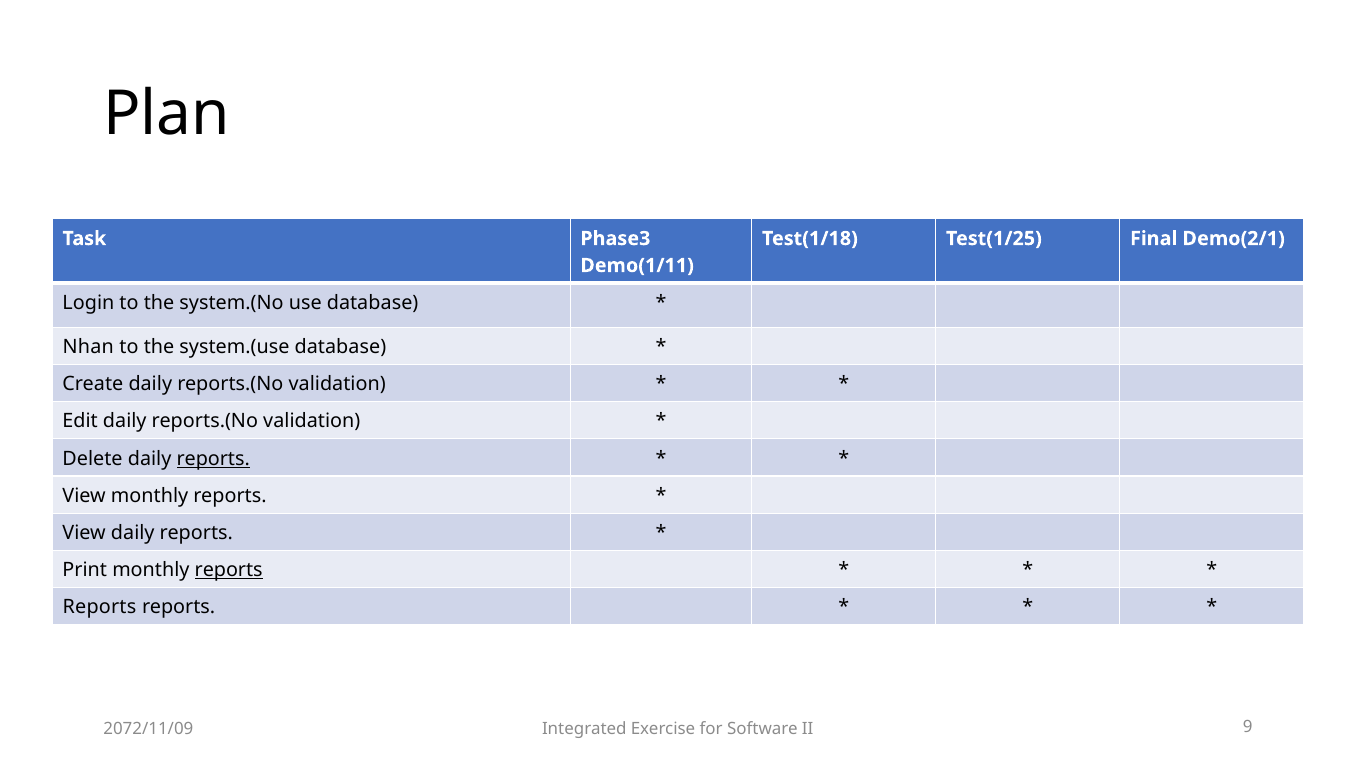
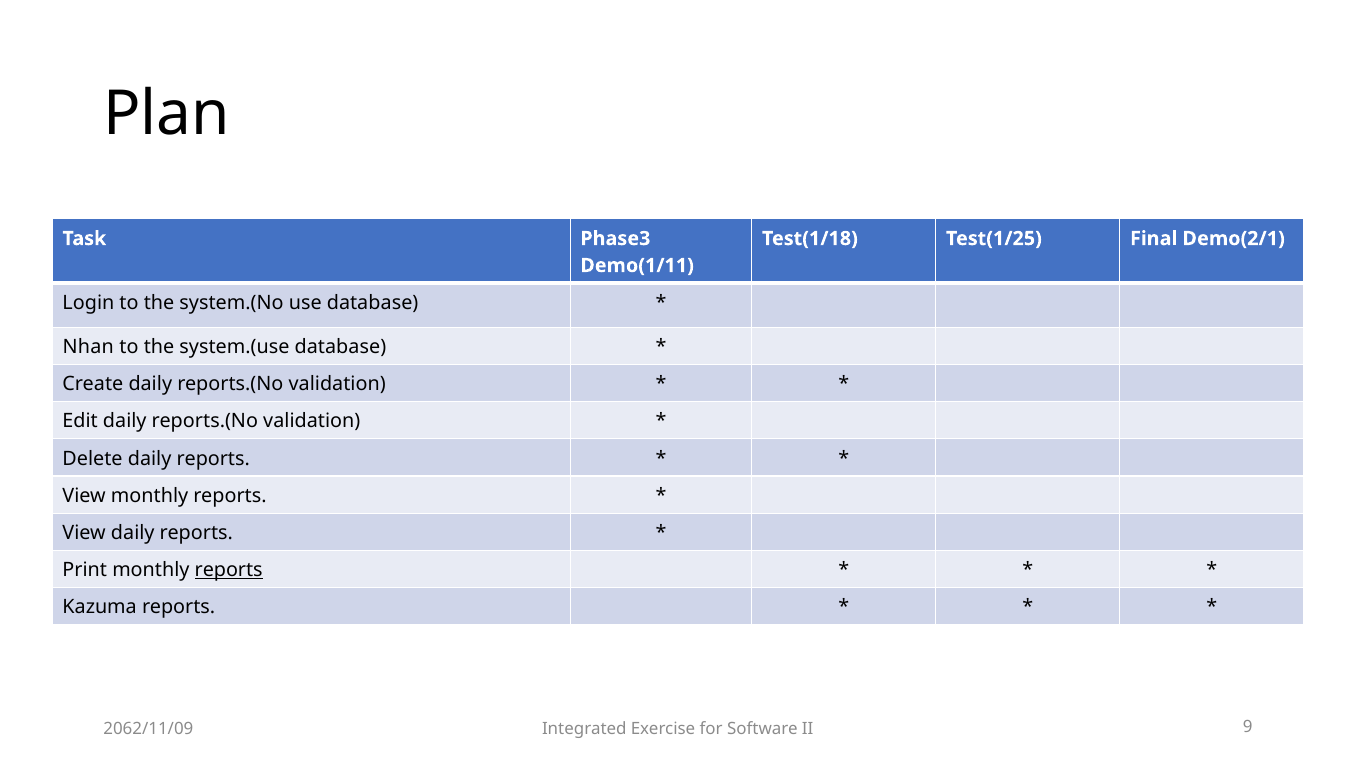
reports at (213, 458) underline: present -> none
Reports at (100, 607): Reports -> Kazuma
2072/11/09: 2072/11/09 -> 2062/11/09
